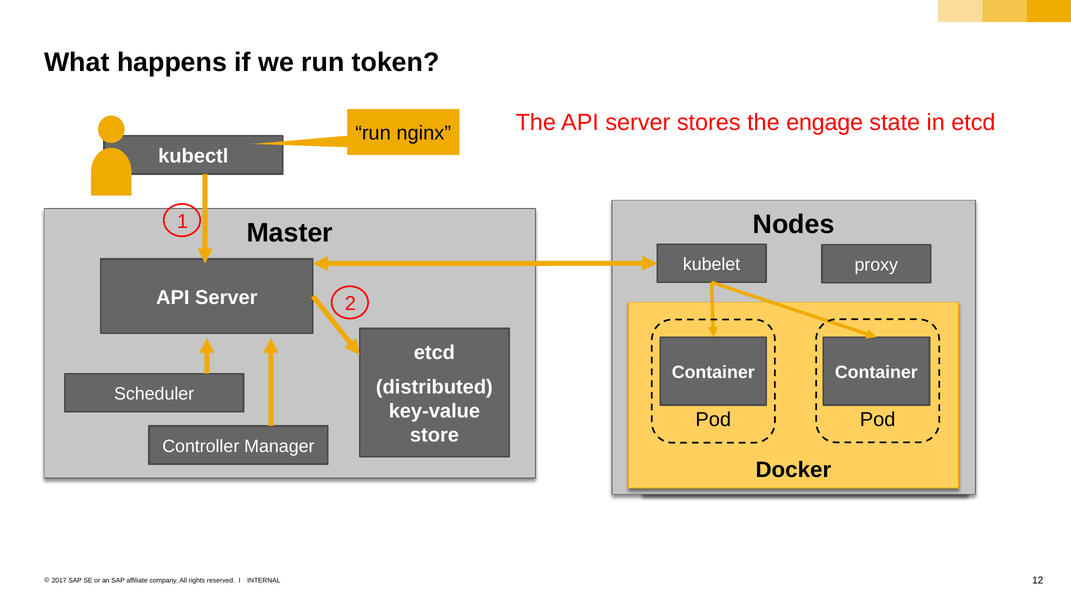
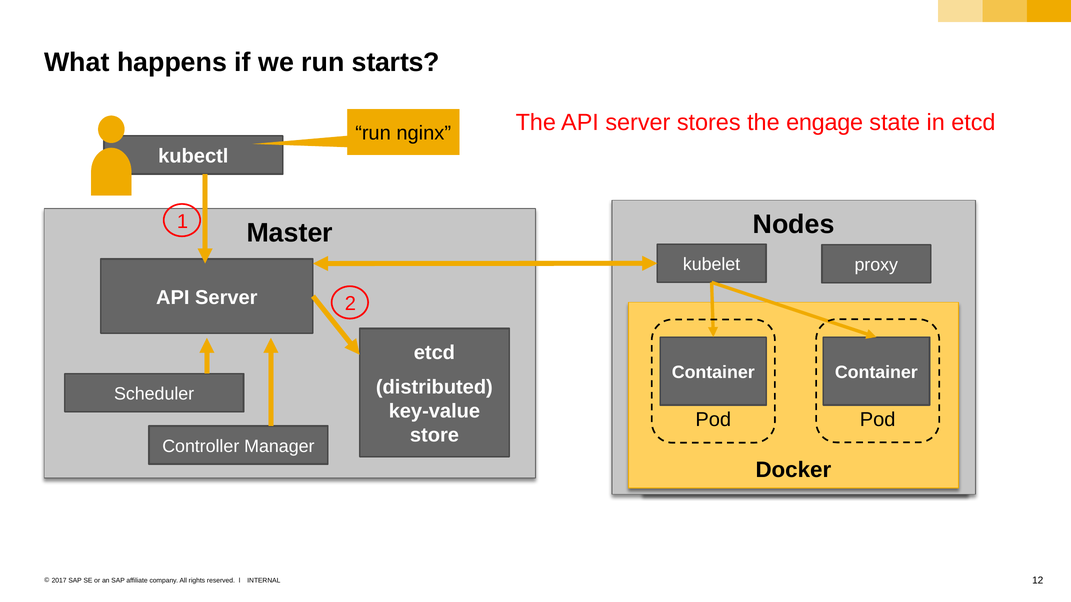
token: token -> starts
